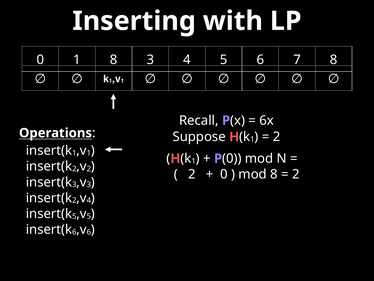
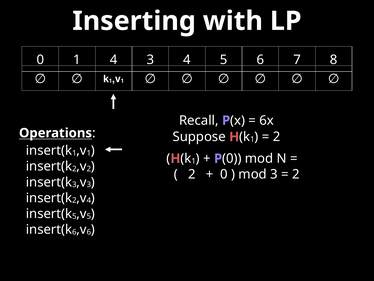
1 8: 8 -> 4
mod 8: 8 -> 3
